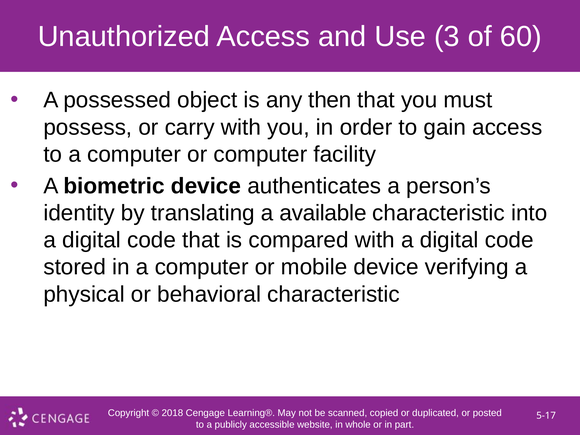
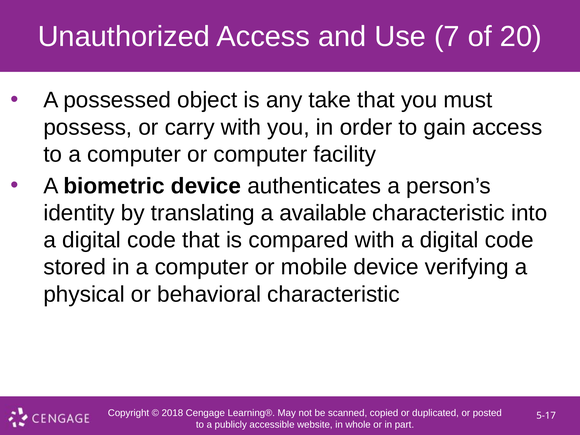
3: 3 -> 7
60: 60 -> 20
then: then -> take
